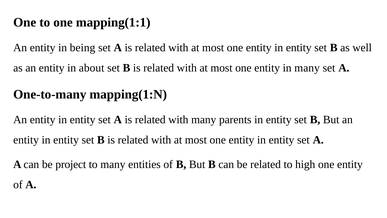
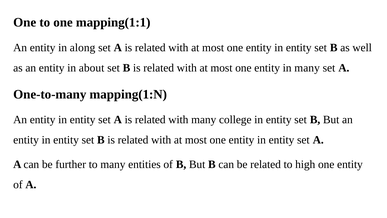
being: being -> along
parents: parents -> college
project: project -> further
